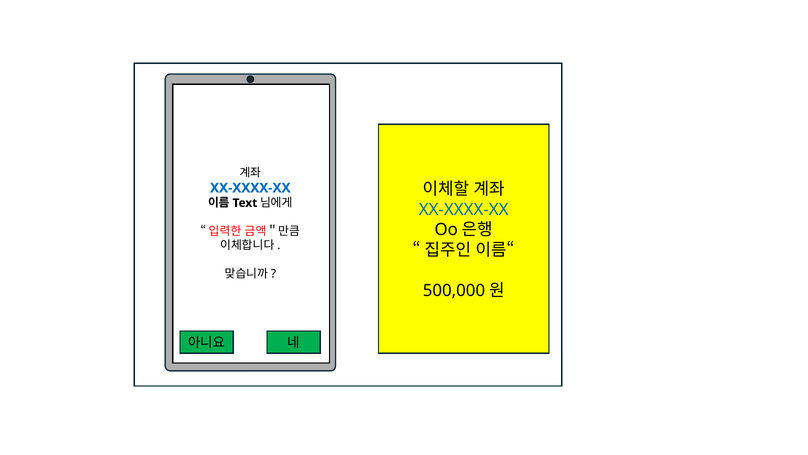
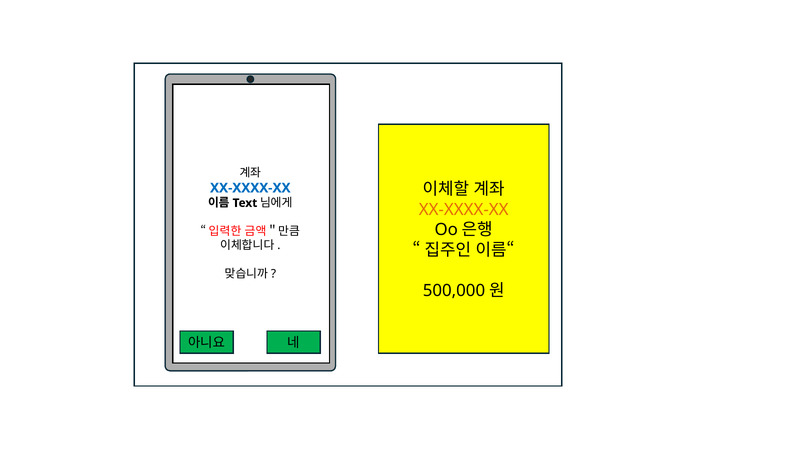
XX-XXXX-XX at (464, 209) colour: blue -> orange
